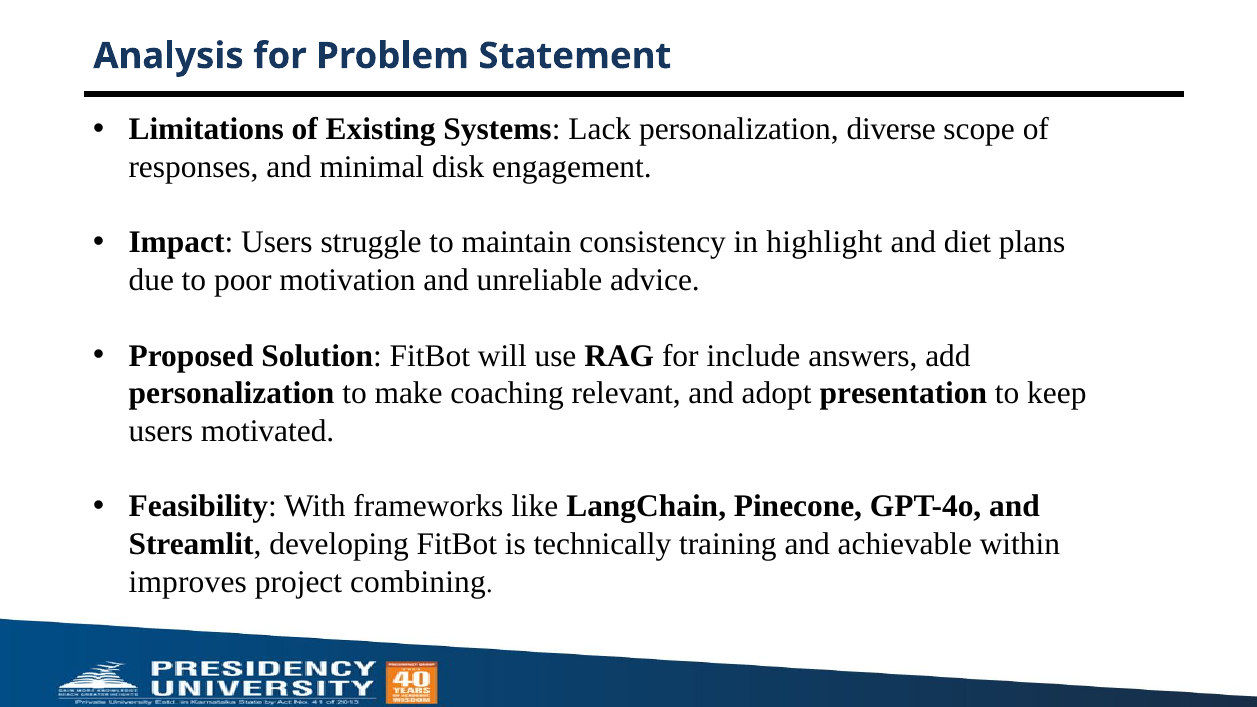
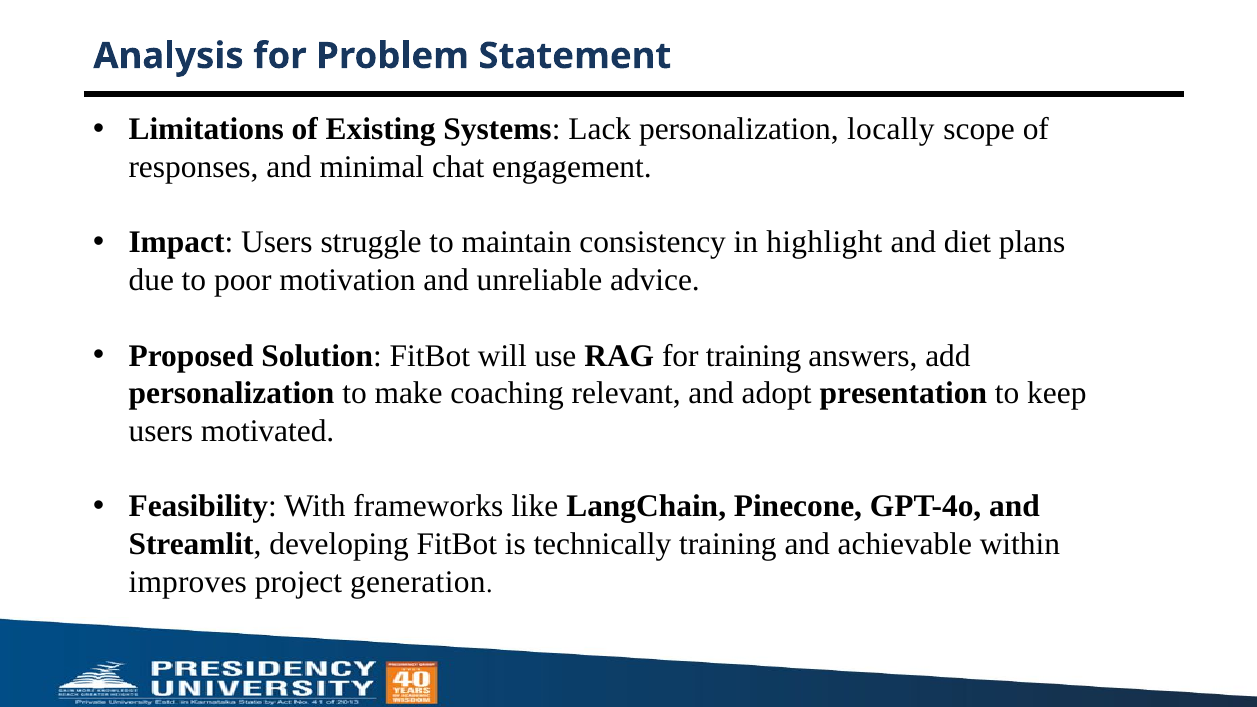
diverse: diverse -> locally
disk: disk -> chat
for include: include -> training
combining: combining -> generation
